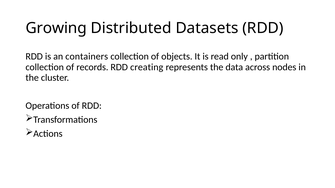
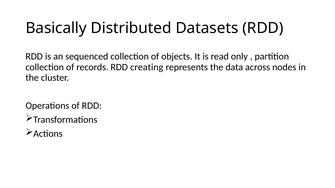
Growing: Growing -> Basically
containers: containers -> sequenced
